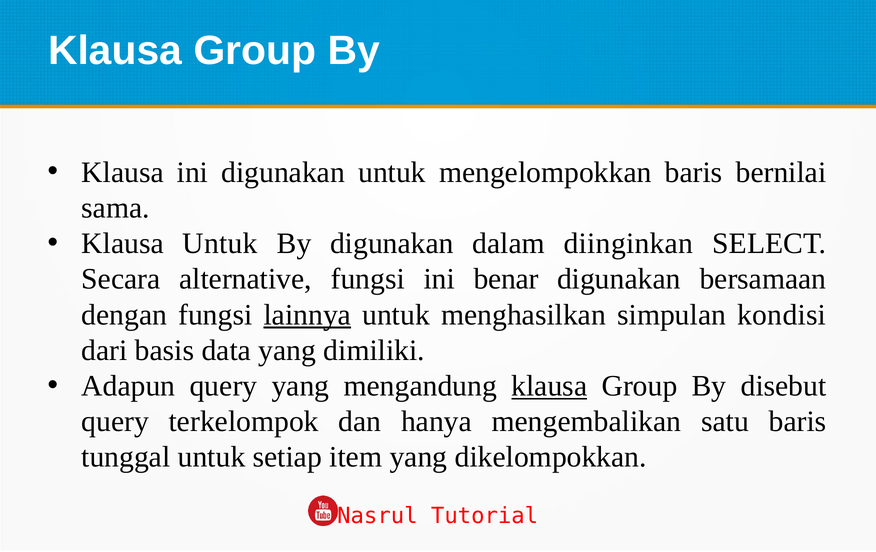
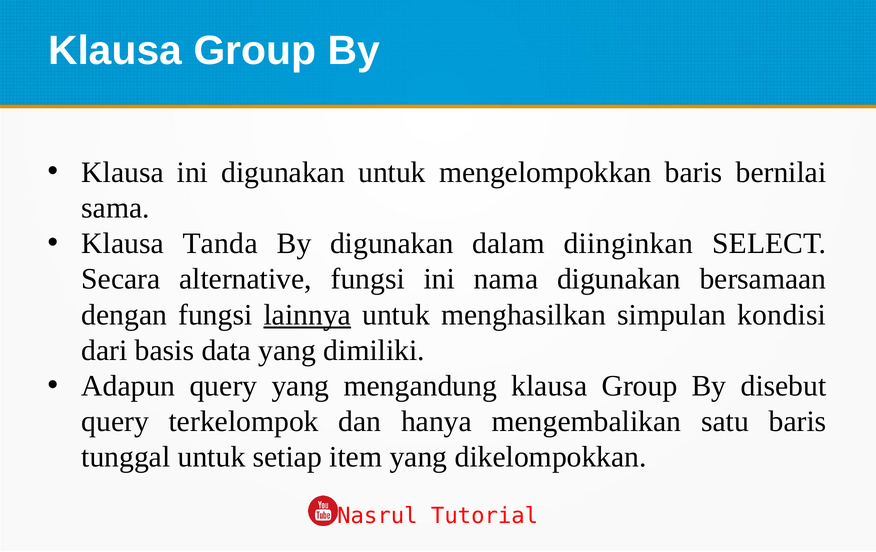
Klausa Untuk: Untuk -> Tanda
benar: benar -> nama
klausa at (549, 386) underline: present -> none
